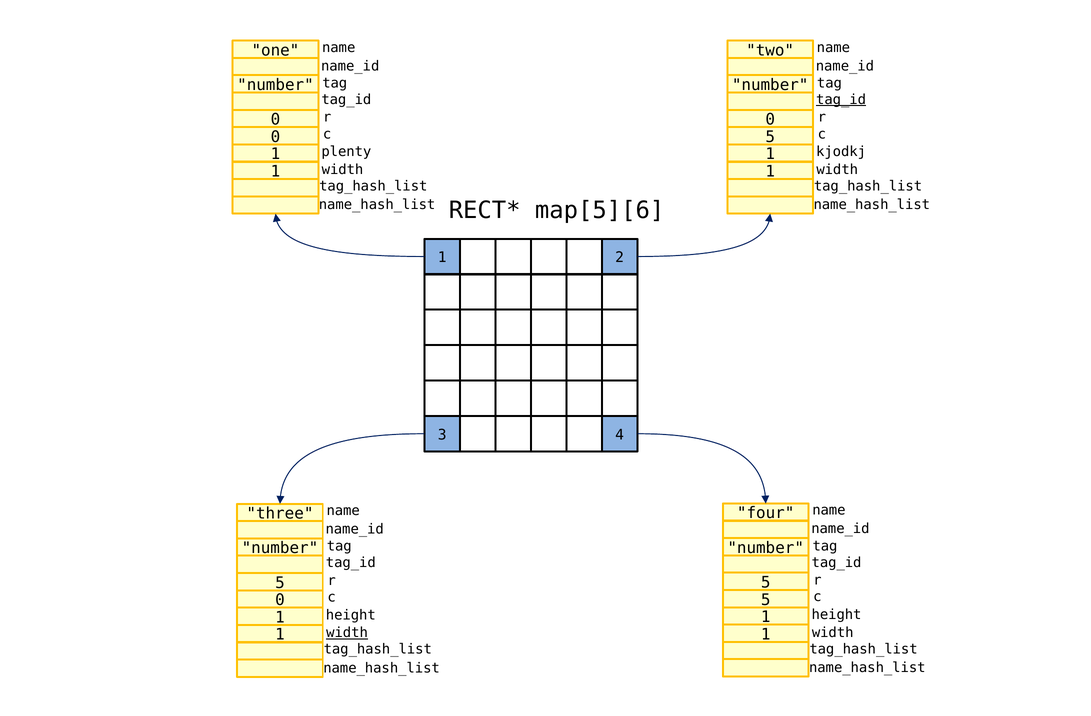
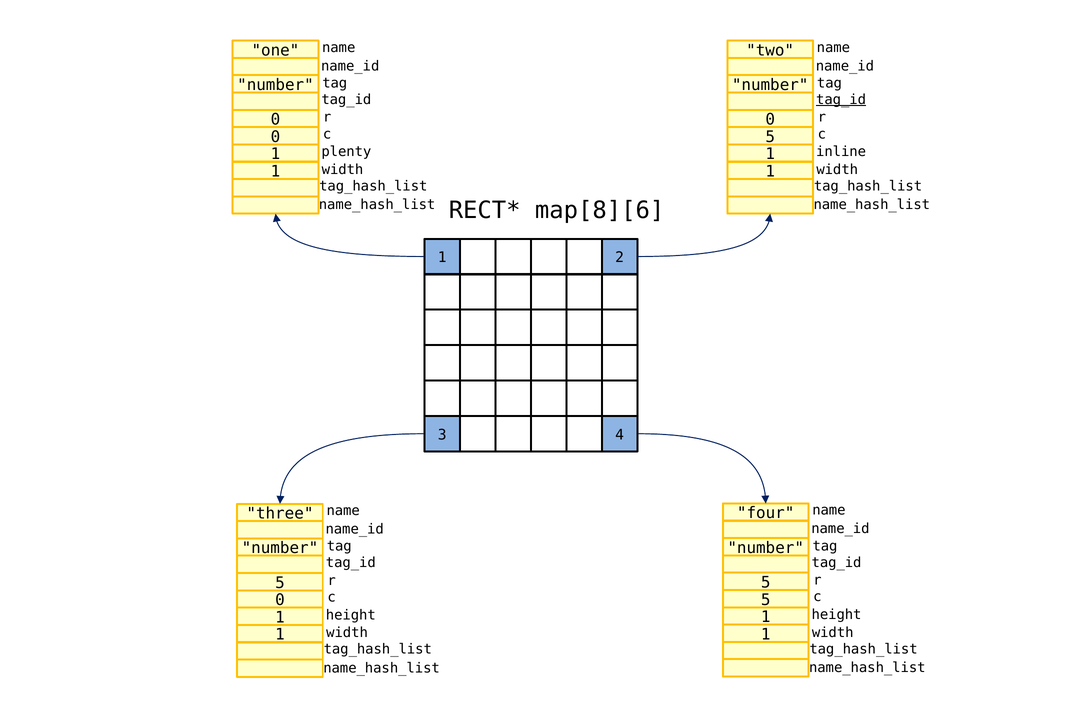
kjodkj: kjodkj -> inline
map[5][6: map[5][6 -> map[8][6
width at (347, 633) underline: present -> none
